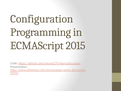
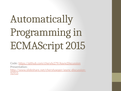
Configuration: Configuration -> Automatically
